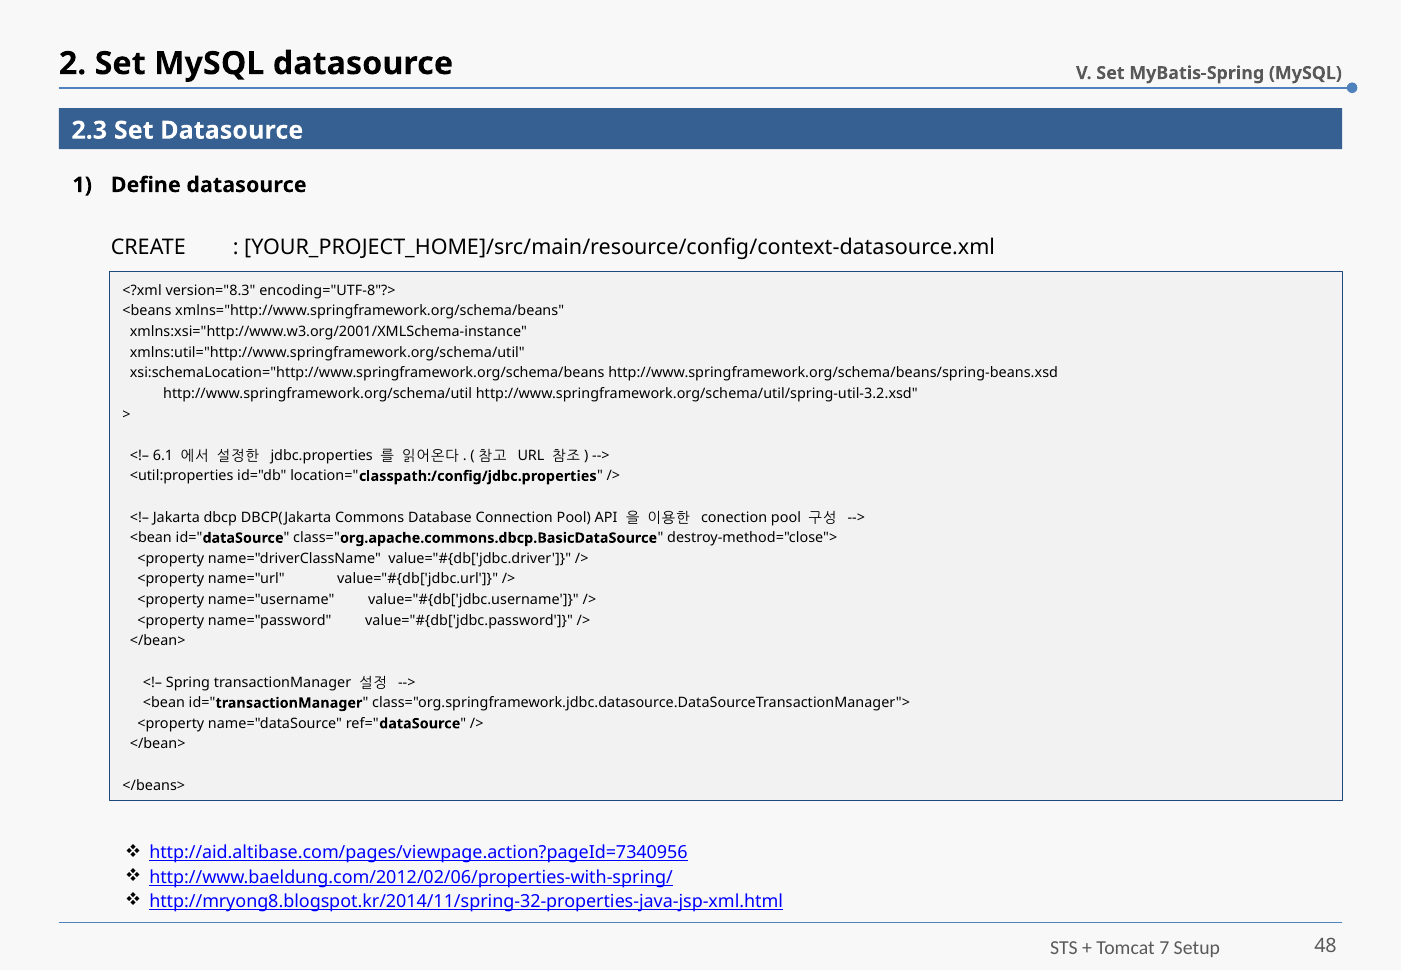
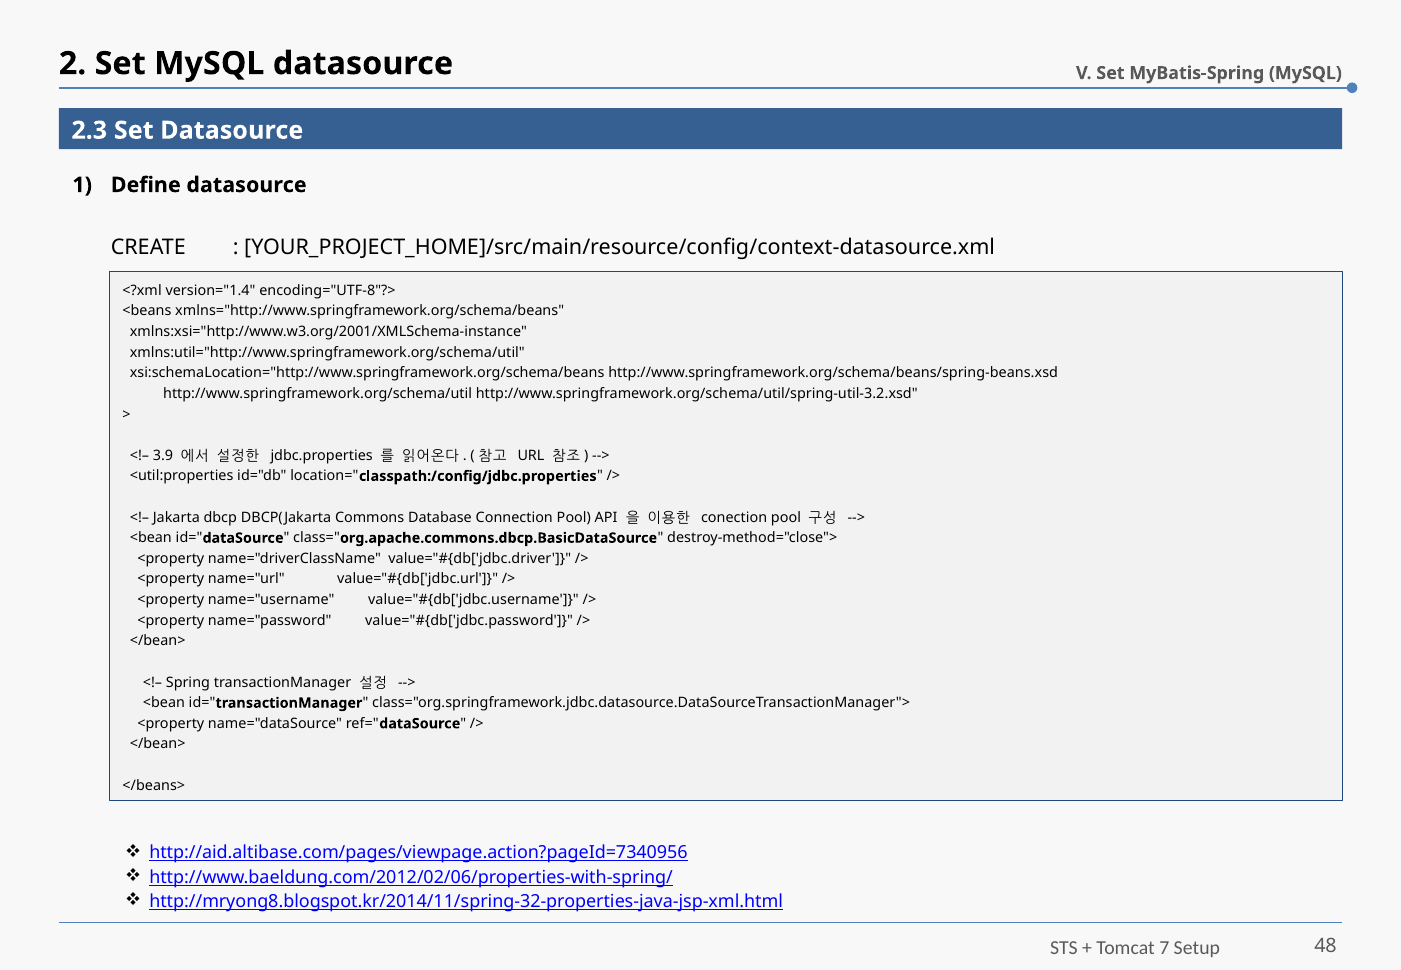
version="8.3: version="8.3 -> version="1.4
6.1: 6.1 -> 3.9
